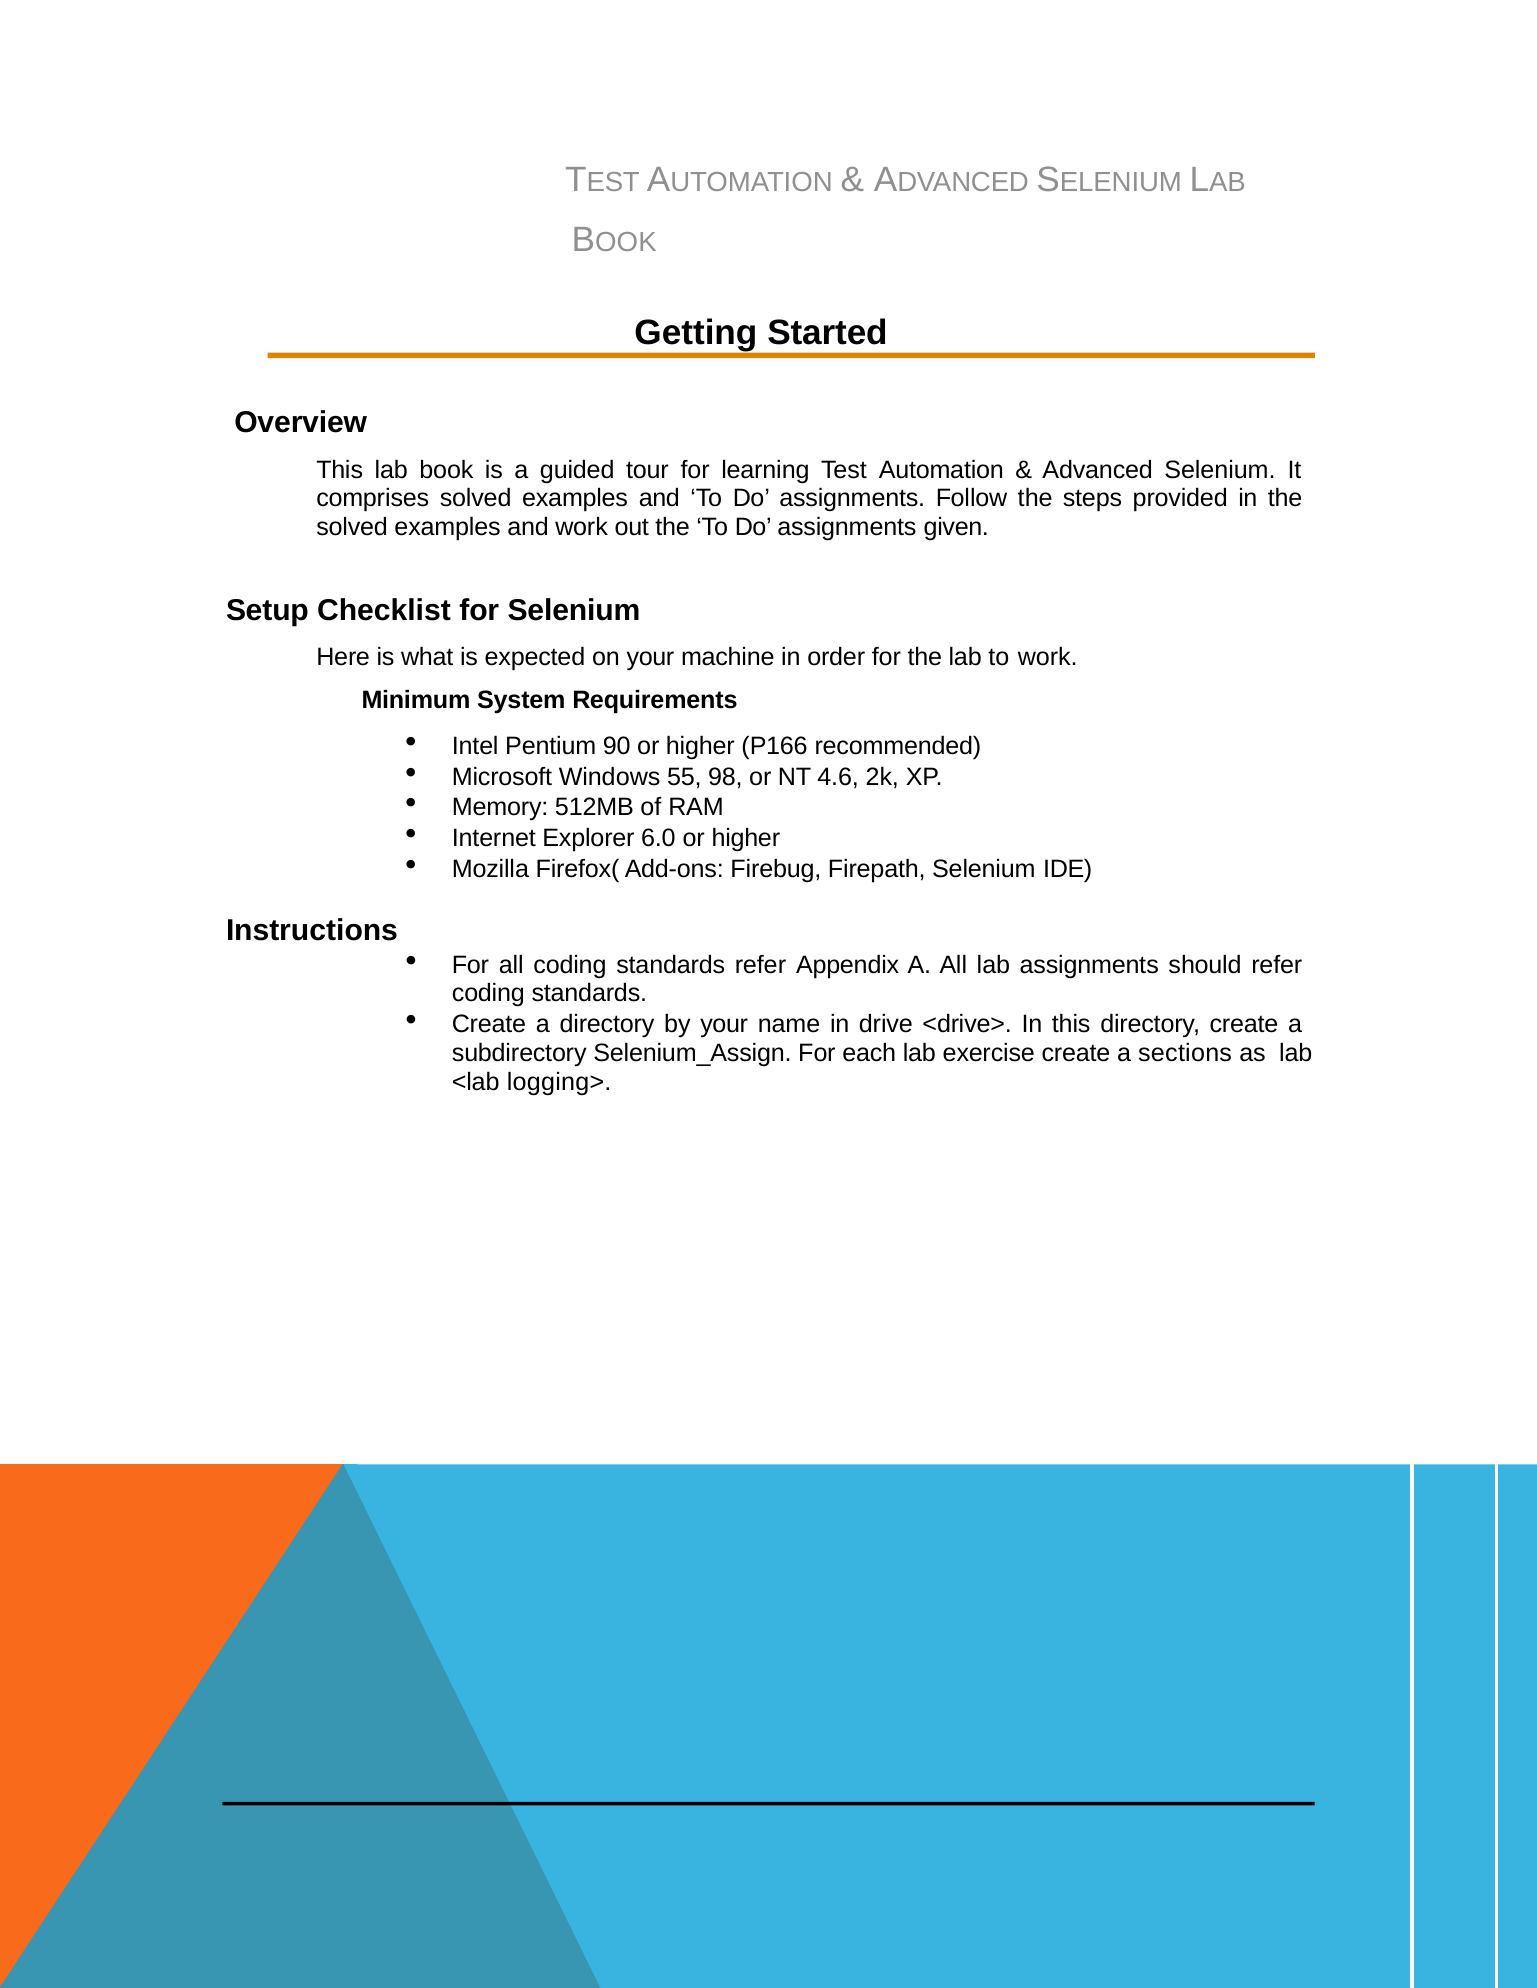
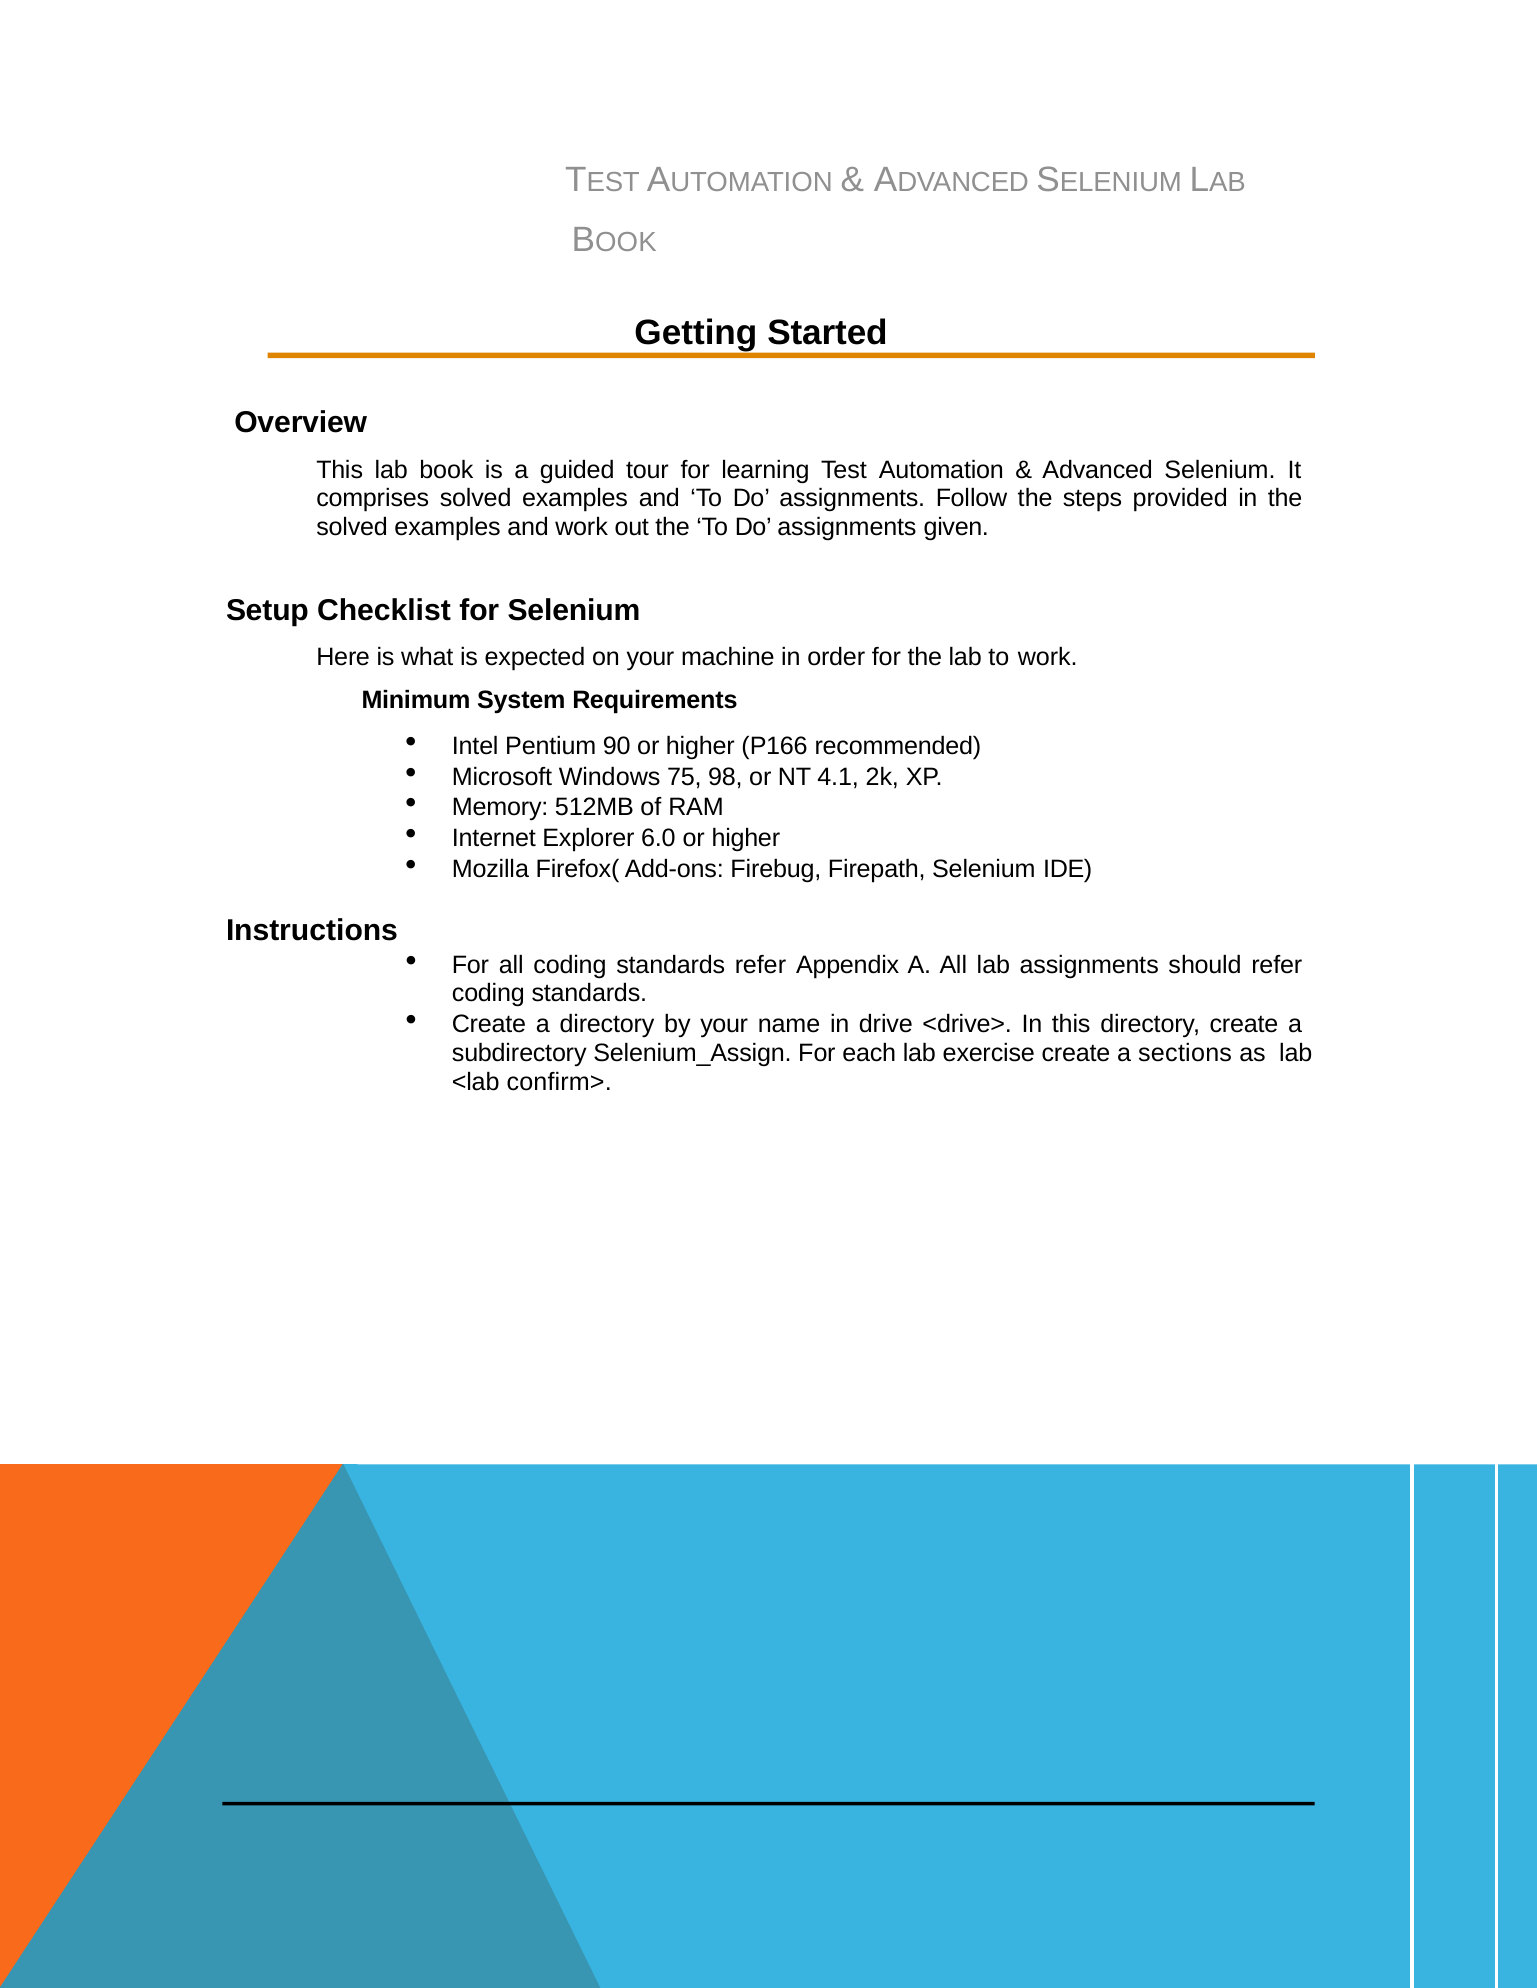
55: 55 -> 75
4.6: 4.6 -> 4.1
logging>: logging> -> confirm>
